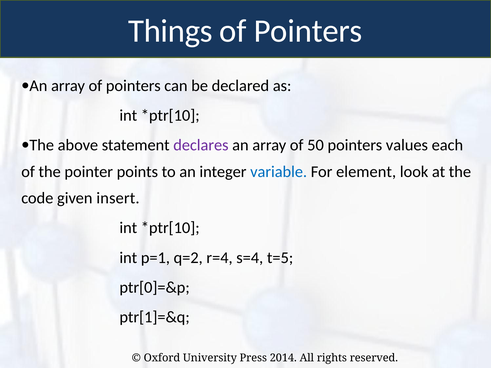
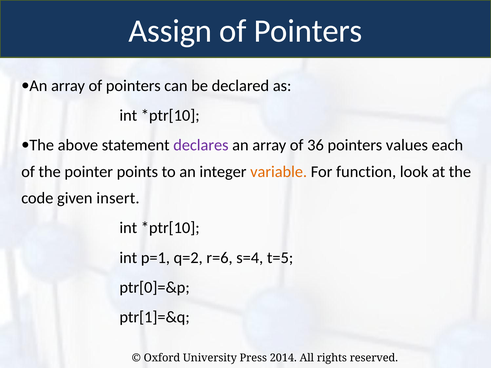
Things: Things -> Assign
50: 50 -> 36
variable colour: blue -> orange
element: element -> function
r=4: r=4 -> r=6
